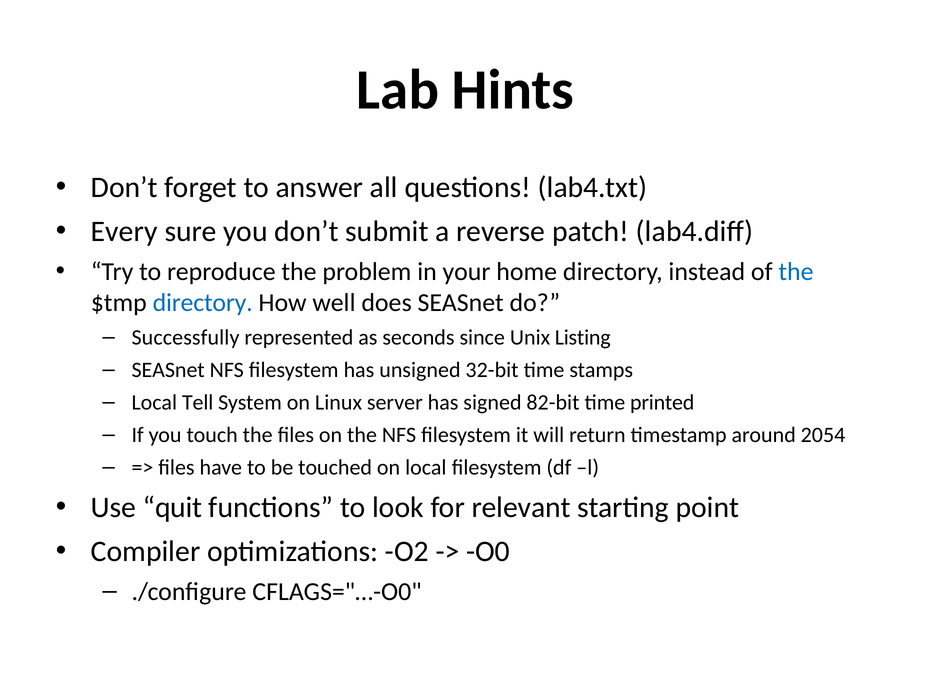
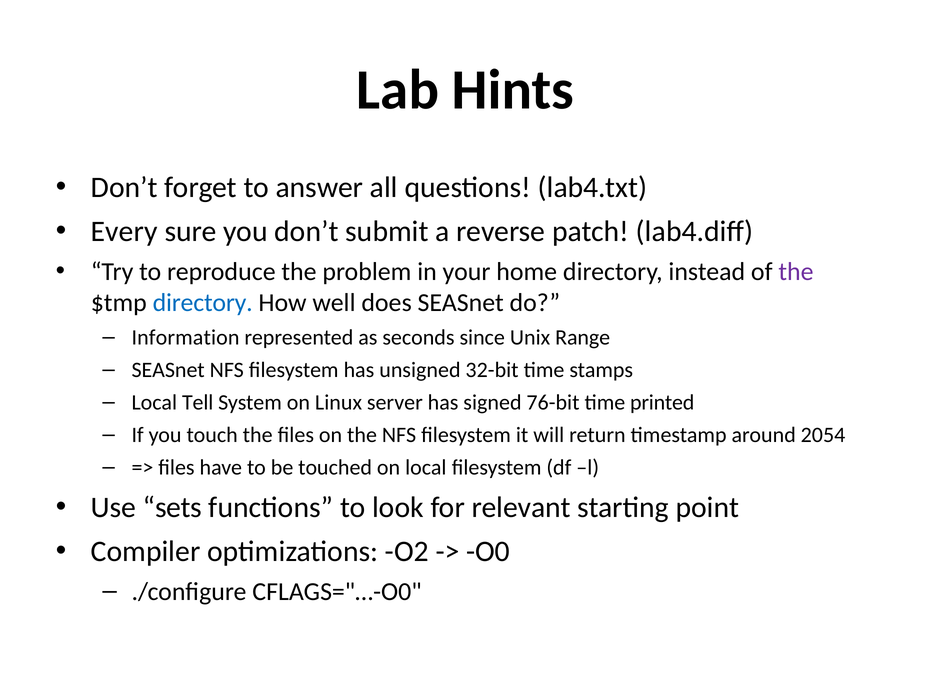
the at (796, 272) colour: blue -> purple
Successfully: Successfully -> Information
Listing: Listing -> Range
82-bit: 82-bit -> 76-bit
quit: quit -> sets
